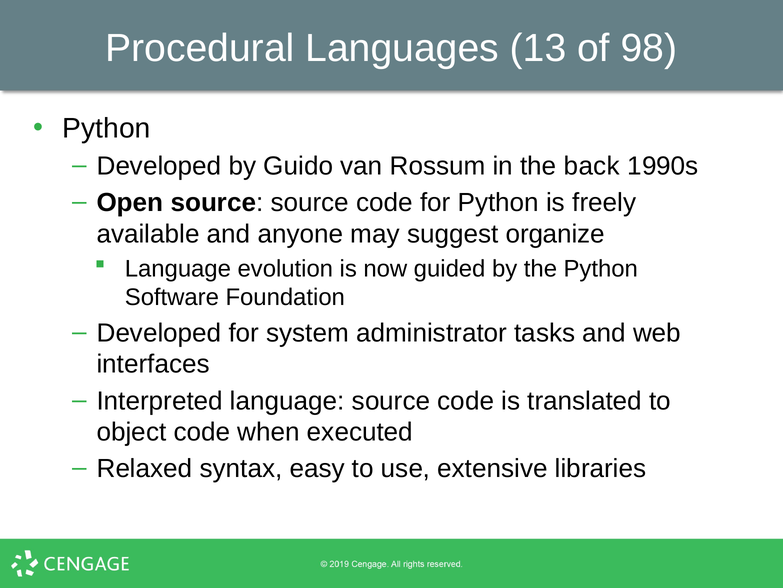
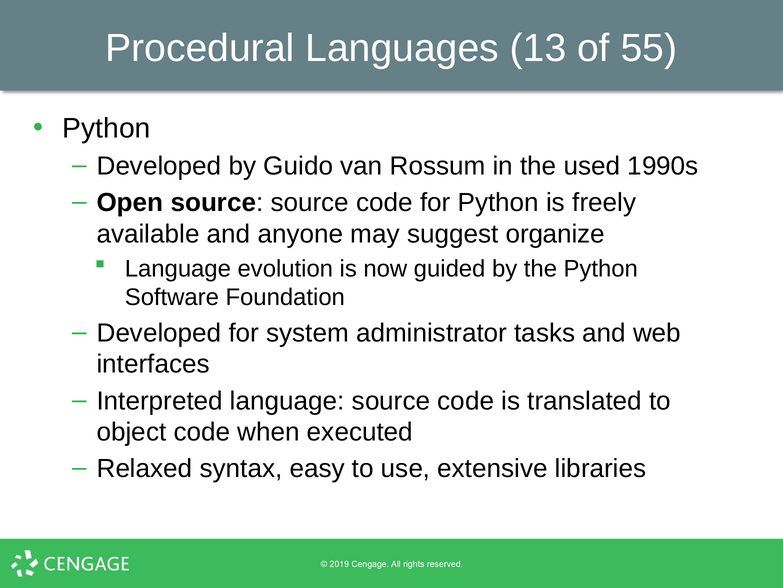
98: 98 -> 55
back: back -> used
